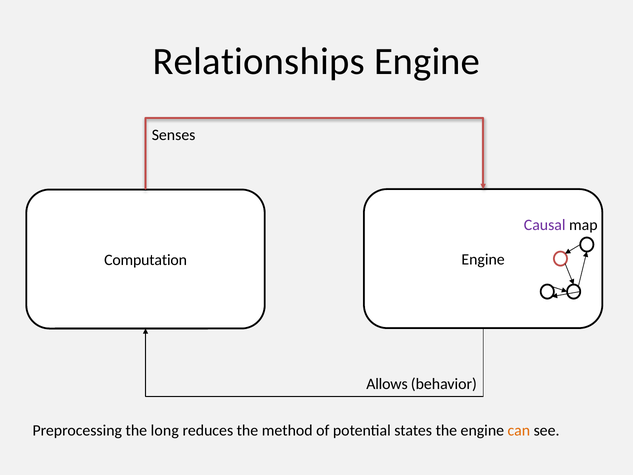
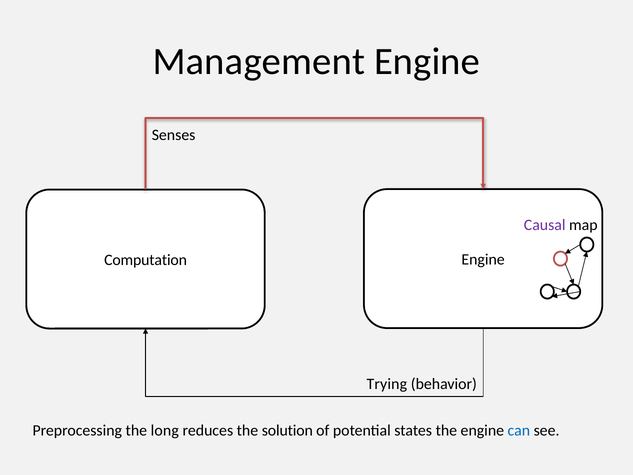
Relationships: Relationships -> Management
Allows: Allows -> Trying
method: method -> solution
can colour: orange -> blue
